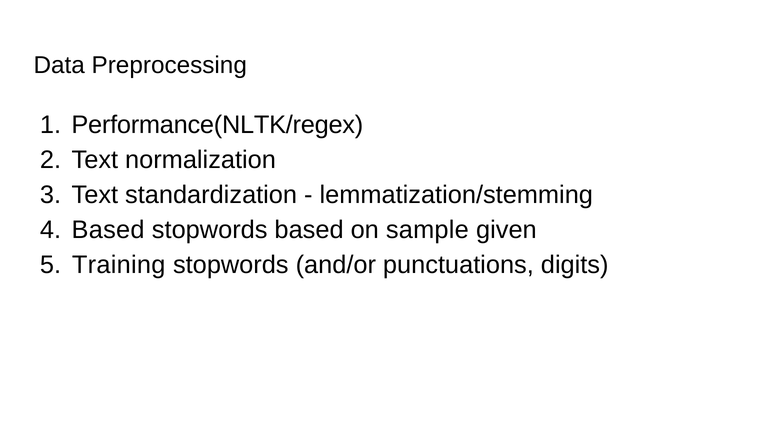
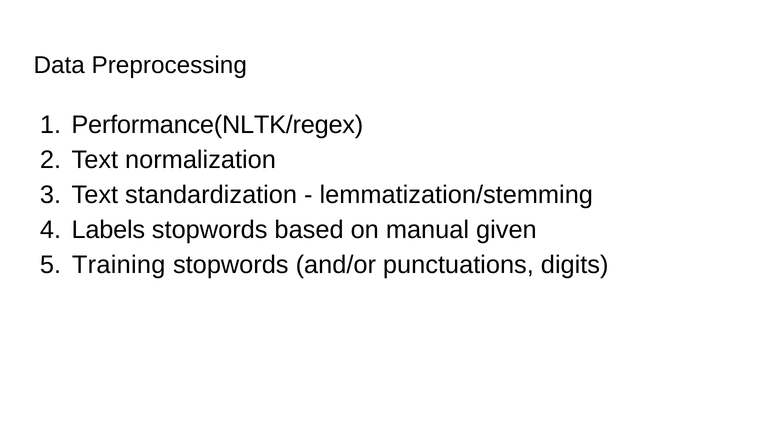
Based at (108, 230): Based -> Labels
sample: sample -> manual
